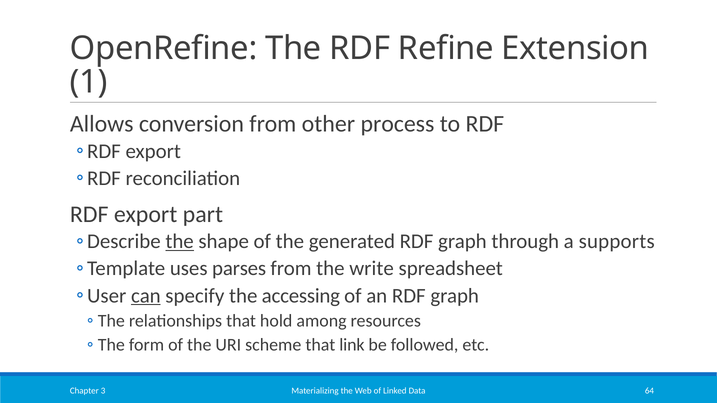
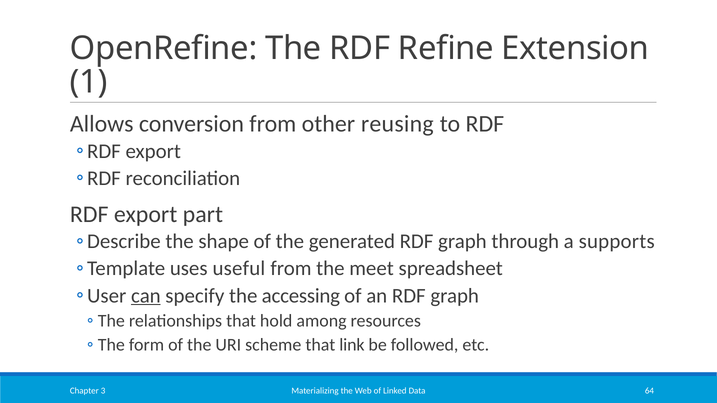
process: process -> reusing
the at (180, 242) underline: present -> none
parses: parses -> useful
write: write -> meet
